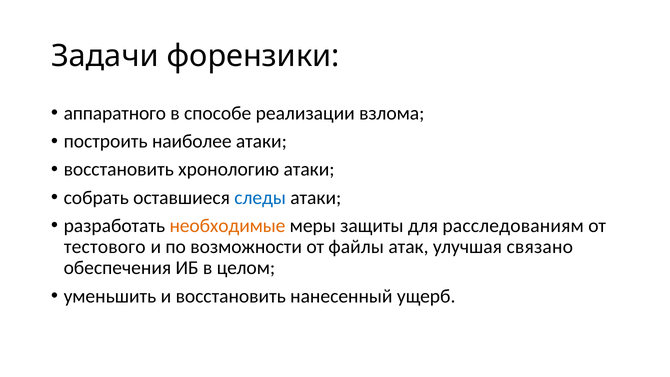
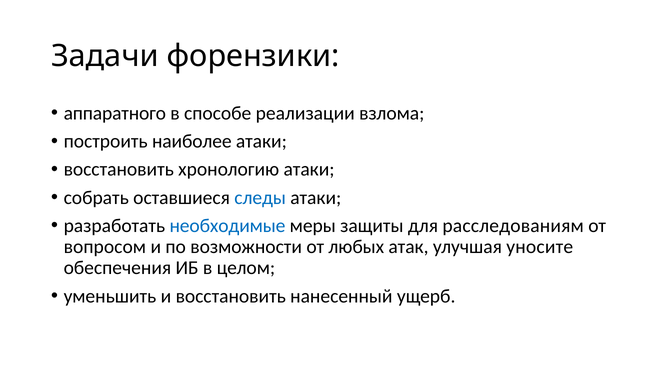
необходимые colour: orange -> blue
тестового: тестового -> вопросом
файлы: файлы -> любых
связано: связано -> уносите
